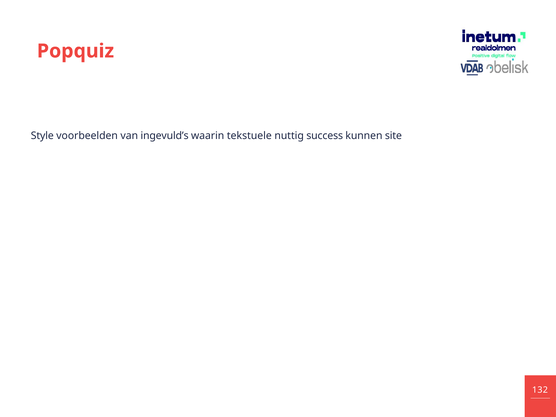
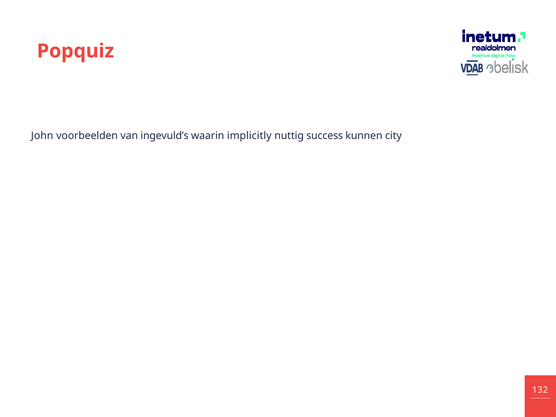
Style: Style -> John
tekstuele: tekstuele -> implicitly
site: site -> city
